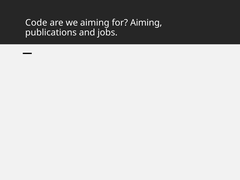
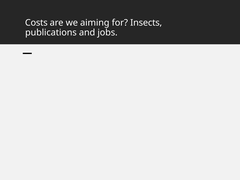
Code: Code -> Costs
for Aiming: Aiming -> Insects
